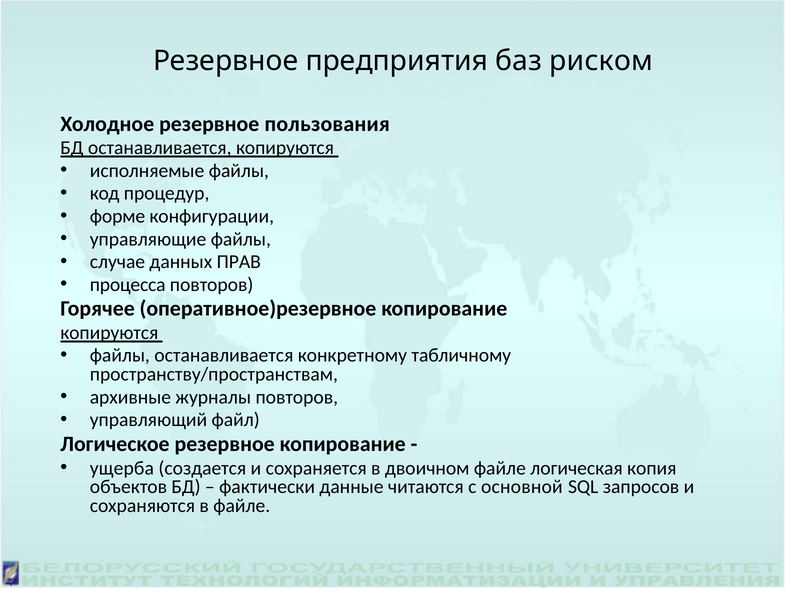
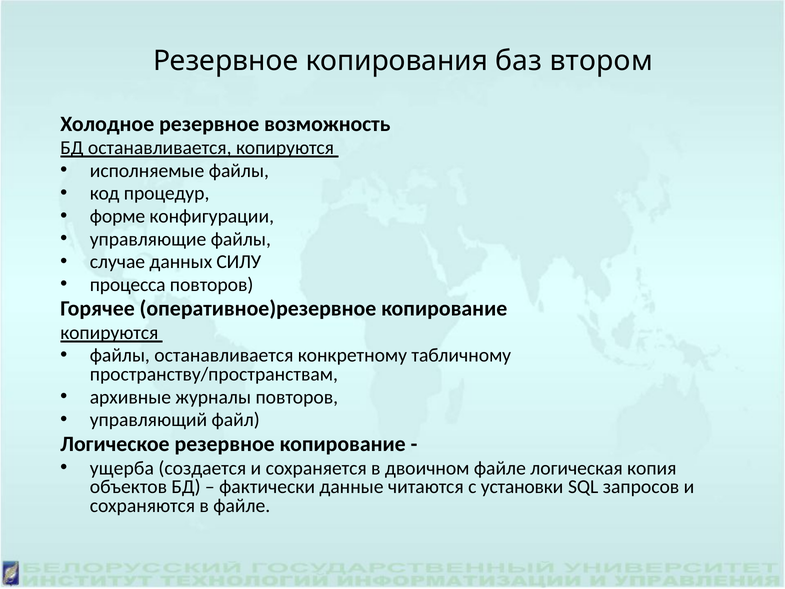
предприятия: предприятия -> копирования
риском: риском -> втором
пользования: пользования -> возможность
ПРАВ: ПРАВ -> СИЛУ
основной: основной -> установки
